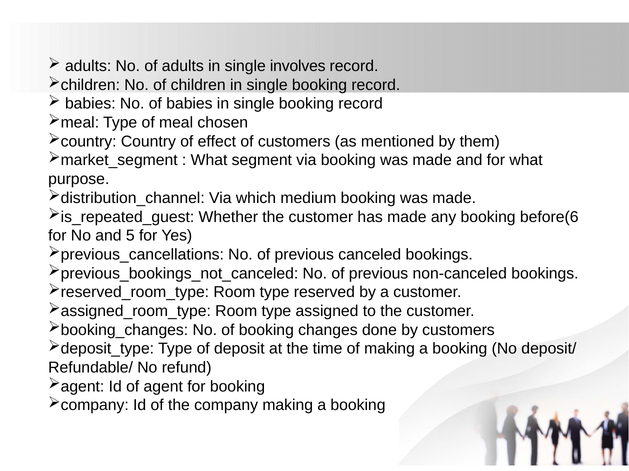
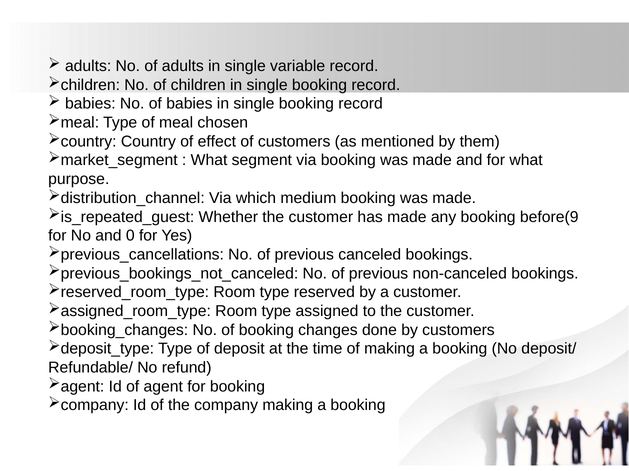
involves: involves -> variable
before(6: before(6 -> before(9
5: 5 -> 0
